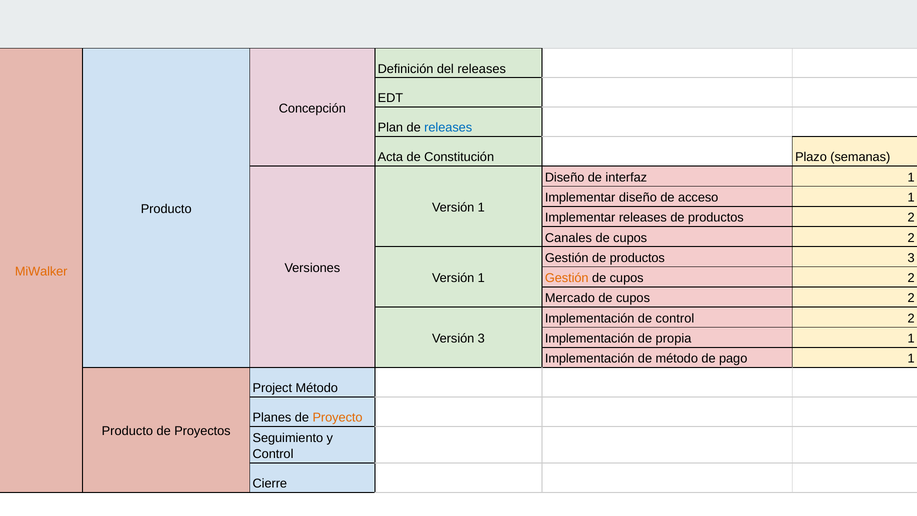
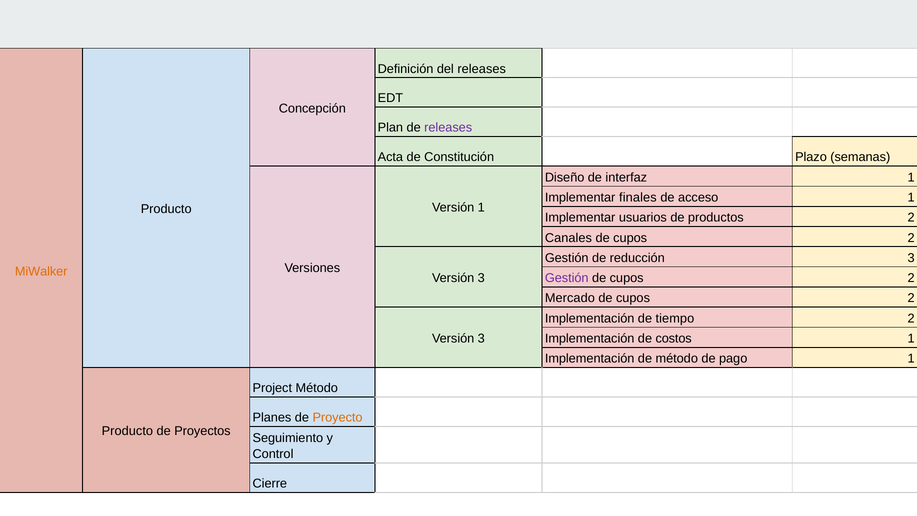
releases at (448, 128) colour: blue -> purple
Implementar diseño: diseño -> finales
Implementar releases: releases -> usuarios
Gestión de productos: productos -> reducción
1 at (481, 278): 1 -> 3
Gestión at (567, 278) colour: orange -> purple
de control: control -> tiempo
propia: propia -> costos
